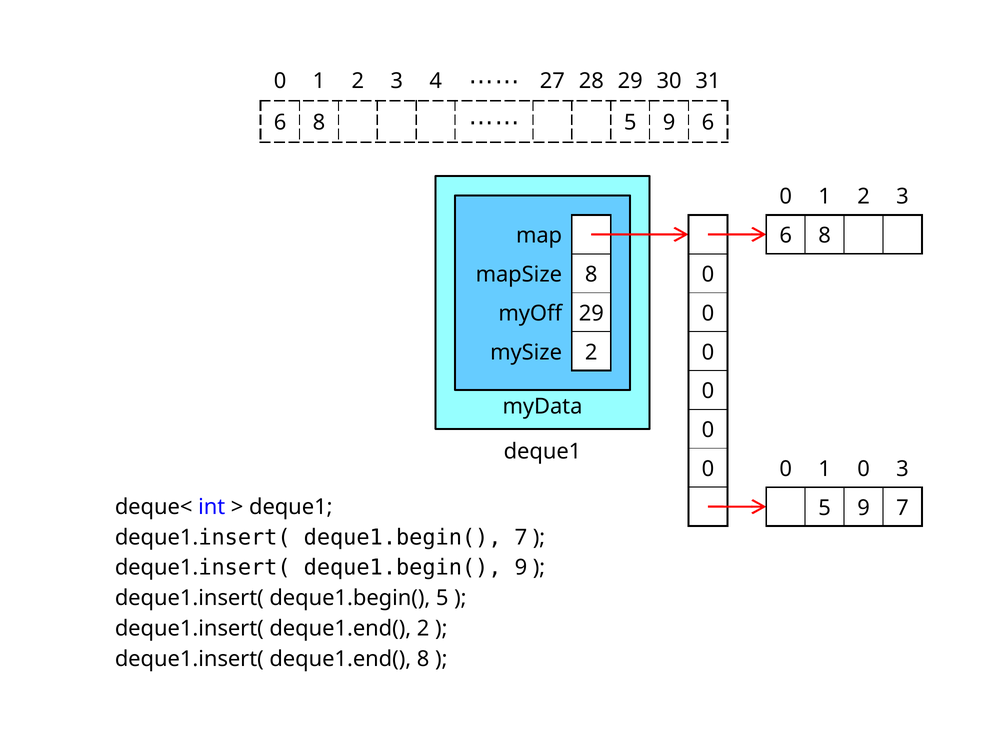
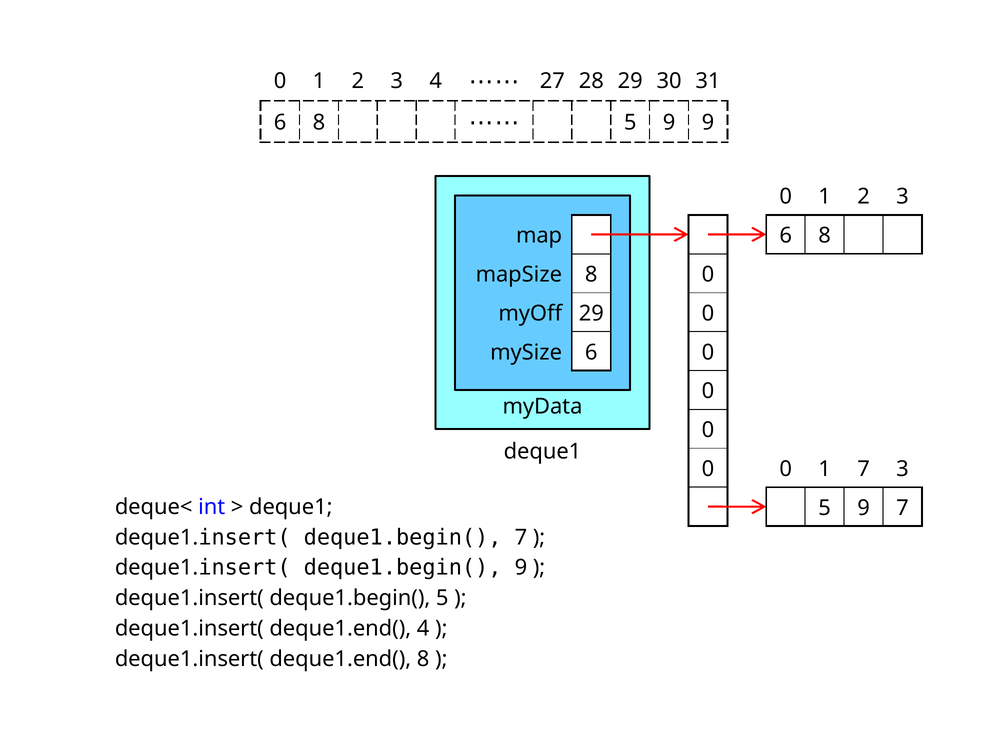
9 6: 6 -> 9
mySize 2: 2 -> 6
1 0: 0 -> 7
deque1.end( 2: 2 -> 4
